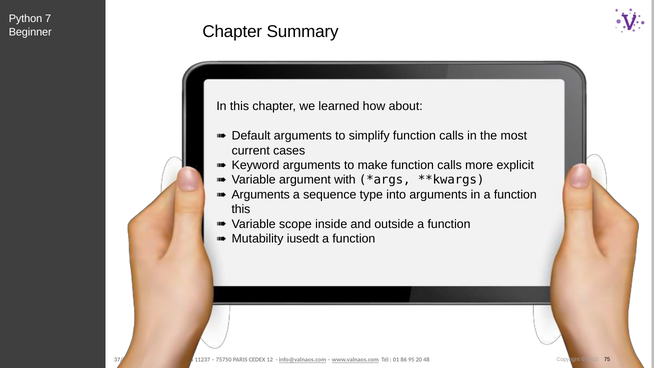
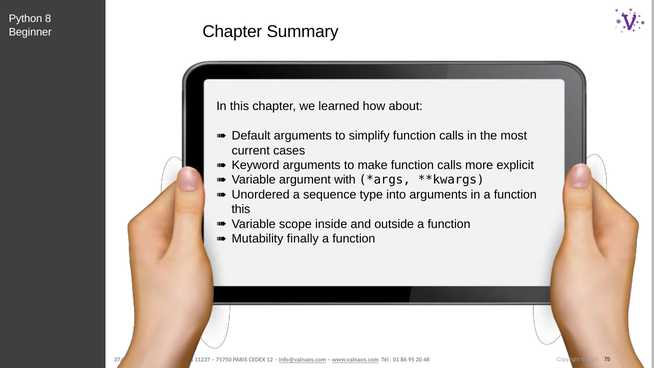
7: 7 -> 8
Arguments at (261, 195): Arguments -> Unordered
iusedt: iusedt -> finally
